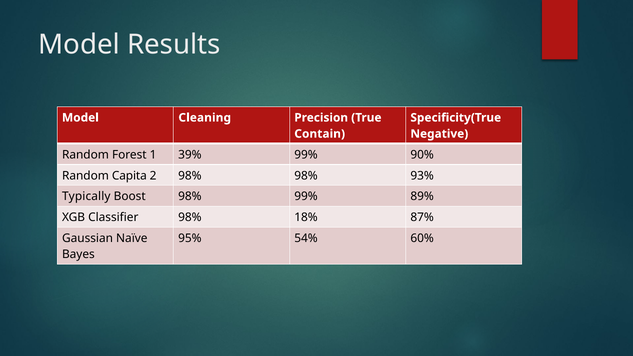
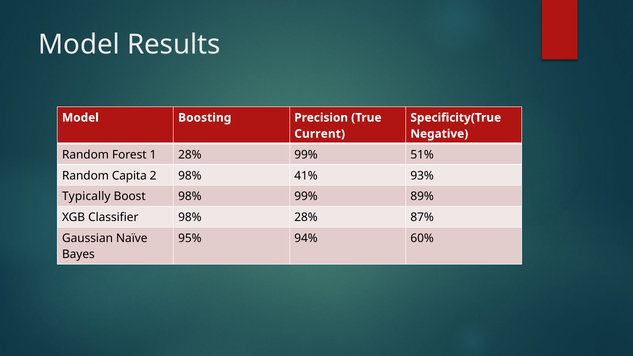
Cleaning: Cleaning -> Boosting
Contain: Contain -> Current
1 39%: 39% -> 28%
90%: 90% -> 51%
98% 98%: 98% -> 41%
98% 18%: 18% -> 28%
54%: 54% -> 94%
